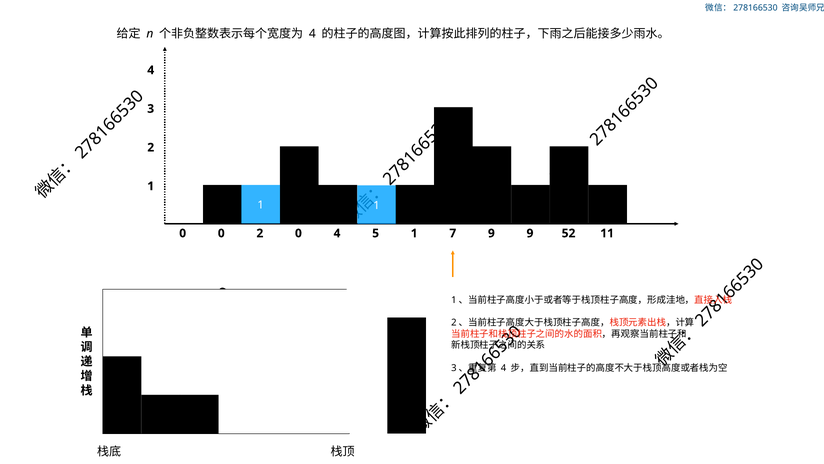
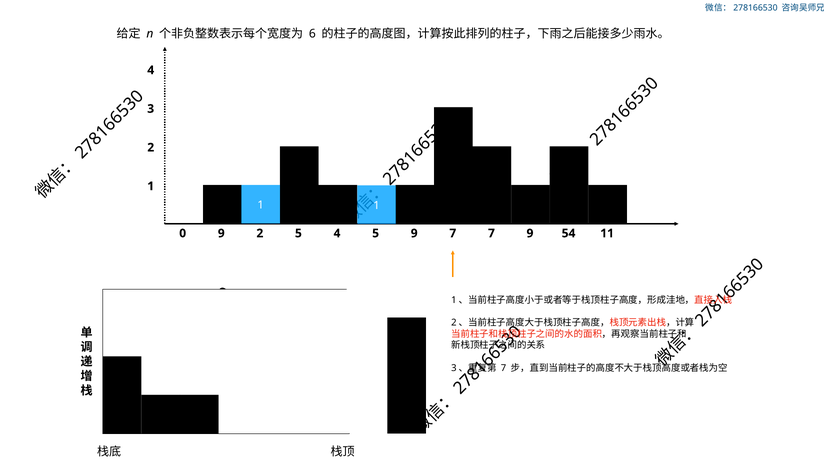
4 at (312, 34): 4 -> 6
0 0: 0 -> 9
2 0: 0 -> 5
5 1: 1 -> 9
7 9: 9 -> 7
52: 52 -> 54
4 at (504, 368): 4 -> 7
